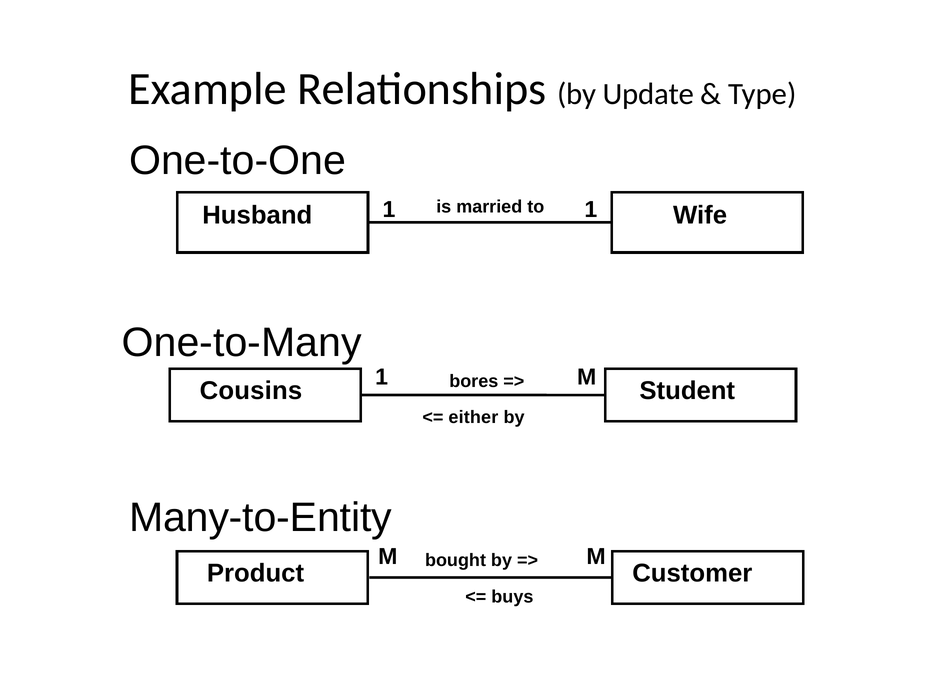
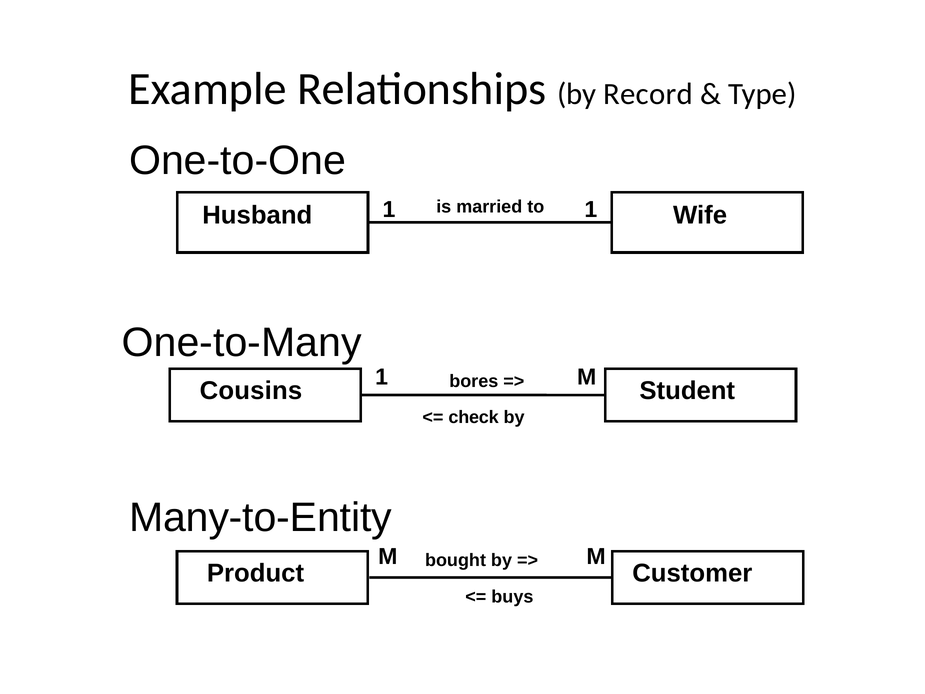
Update: Update -> Record
either: either -> check
